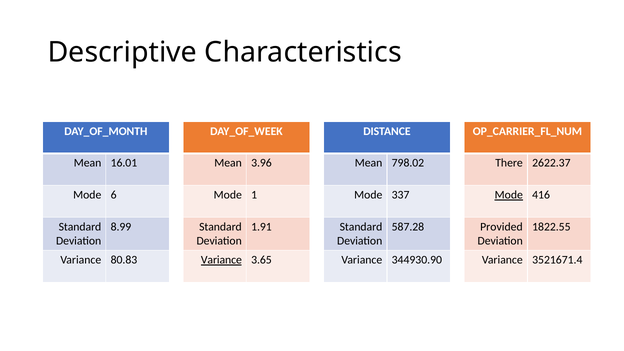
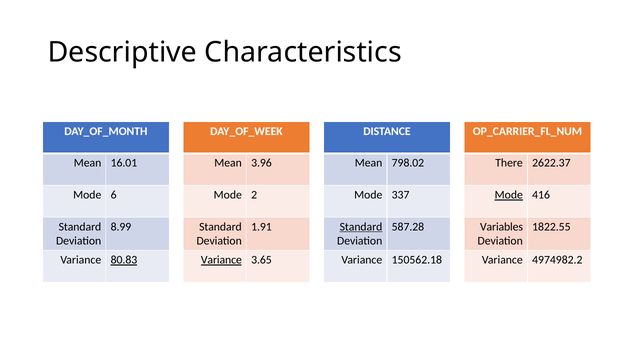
1: 1 -> 2
Standard at (361, 227) underline: none -> present
Provided: Provided -> Variables
80.83 underline: none -> present
344930.90: 344930.90 -> 150562.18
3521671.4: 3521671.4 -> 4974982.2
